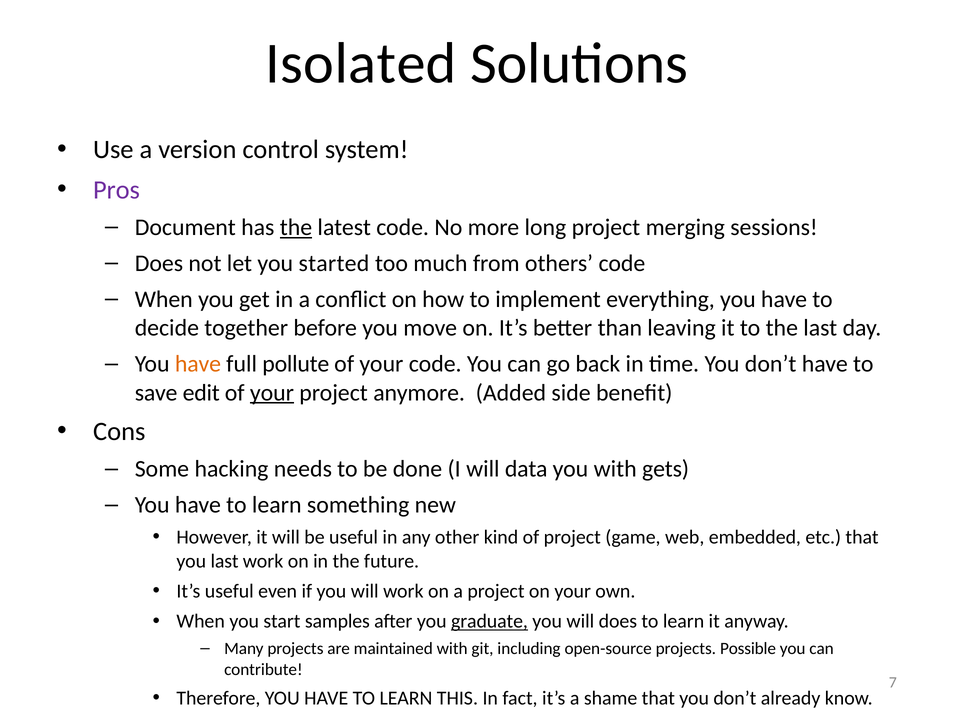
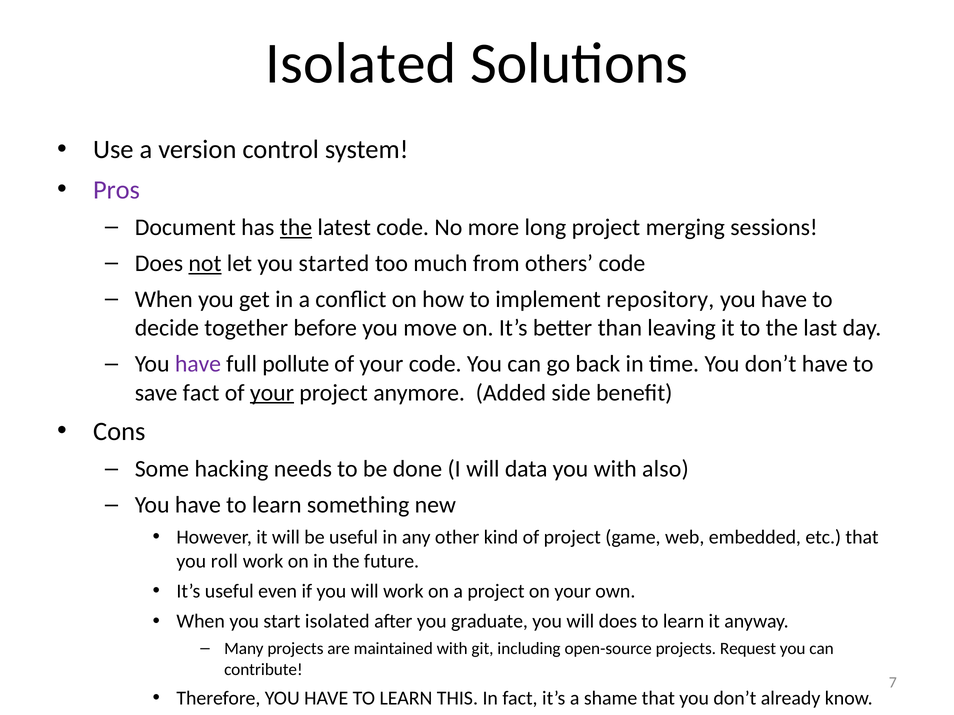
not underline: none -> present
everything: everything -> repository
have at (198, 364) colour: orange -> purple
save edit: edit -> fact
gets: gets -> also
you last: last -> roll
start samples: samples -> isolated
graduate underline: present -> none
Possible: Possible -> Request
